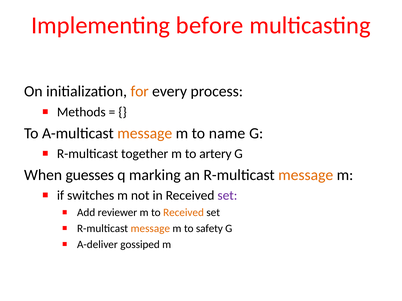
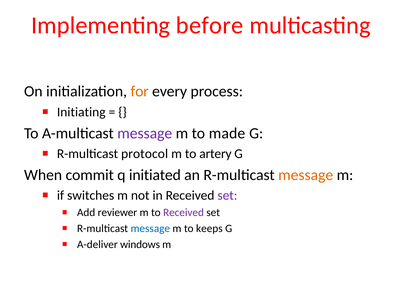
Methods: Methods -> Initiating
message at (145, 134) colour: orange -> purple
name: name -> made
together: together -> protocol
guesses: guesses -> commit
marking: marking -> initiated
Received at (184, 213) colour: orange -> purple
message at (150, 229) colour: orange -> blue
safety: safety -> keeps
gossiped: gossiped -> windows
